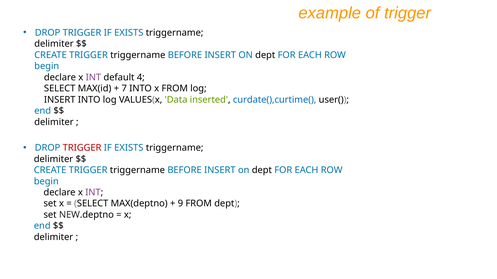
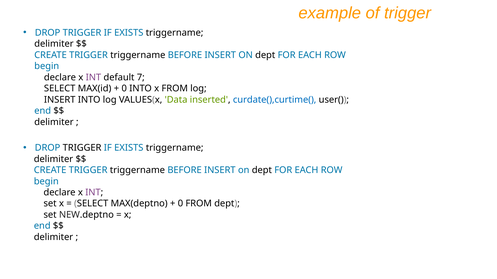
4: 4 -> 7
7 at (124, 89): 7 -> 0
TRIGGER at (82, 148) colour: red -> black
9 at (180, 204): 9 -> 0
